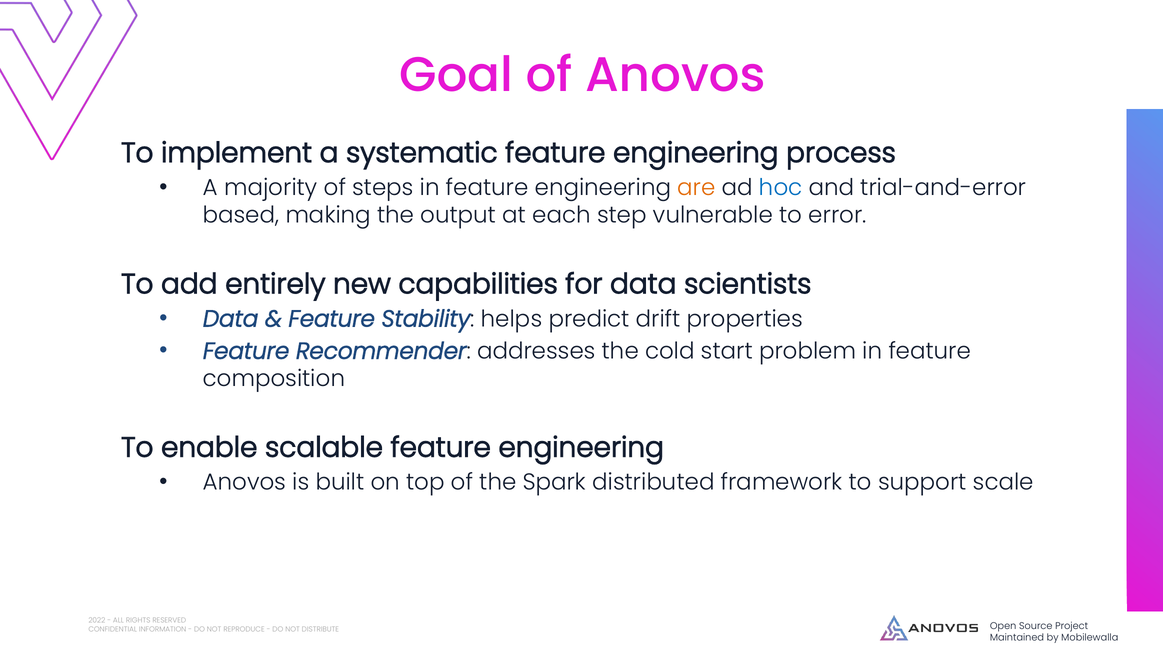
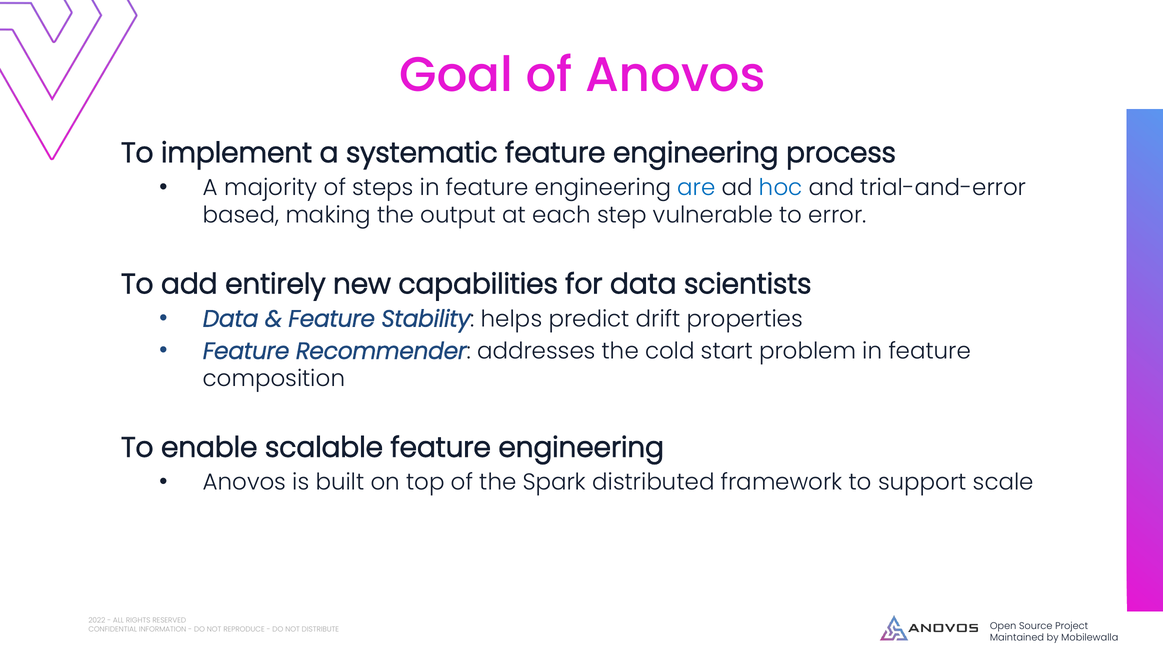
are colour: orange -> blue
